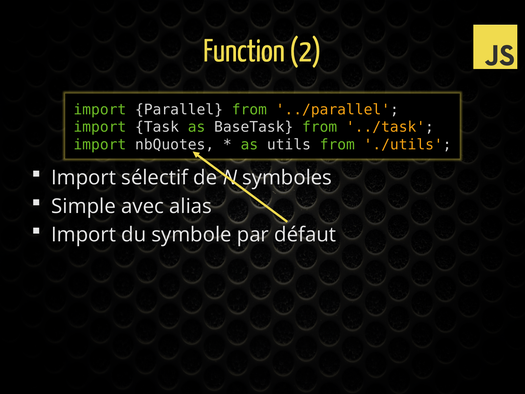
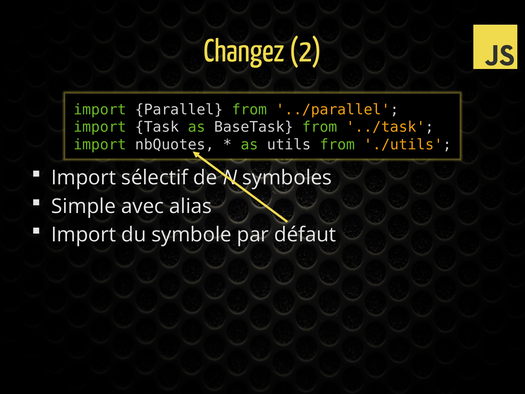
Function: Function -> Changez
